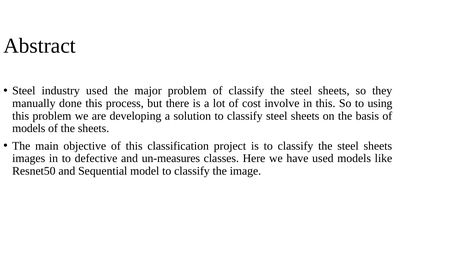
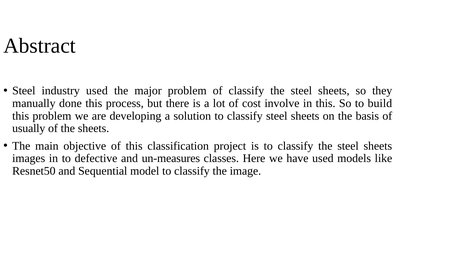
using: using -> build
models at (29, 128): models -> usually
